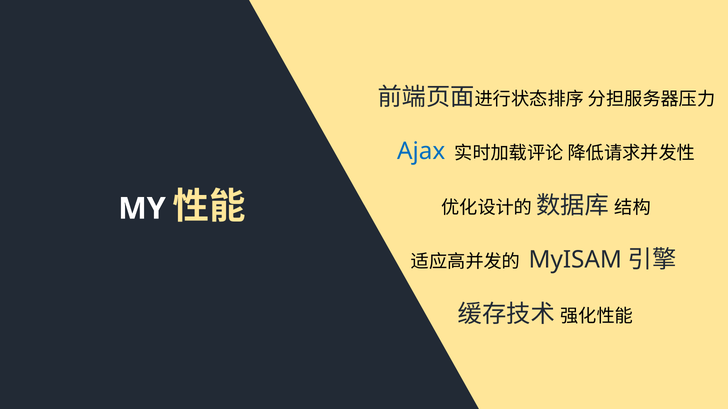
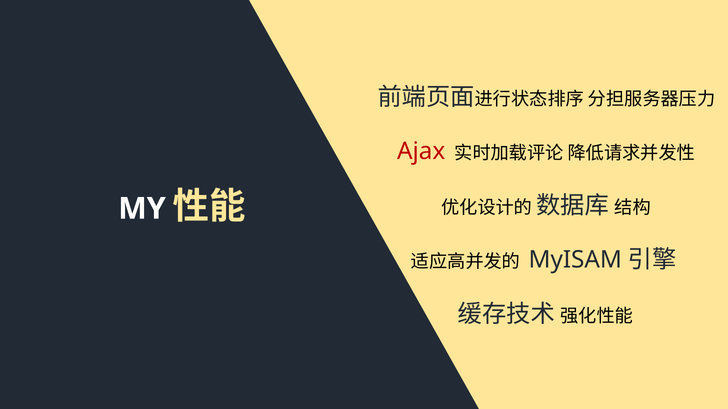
Ajax colour: blue -> red
